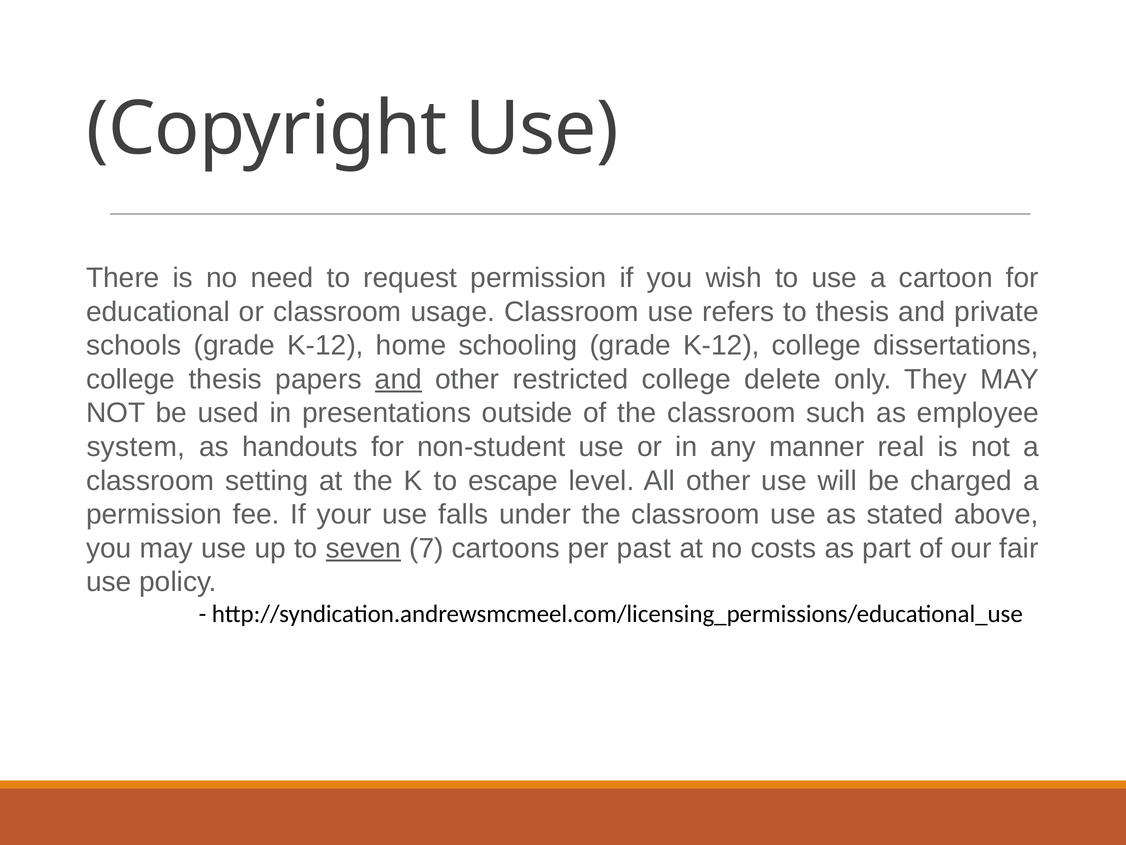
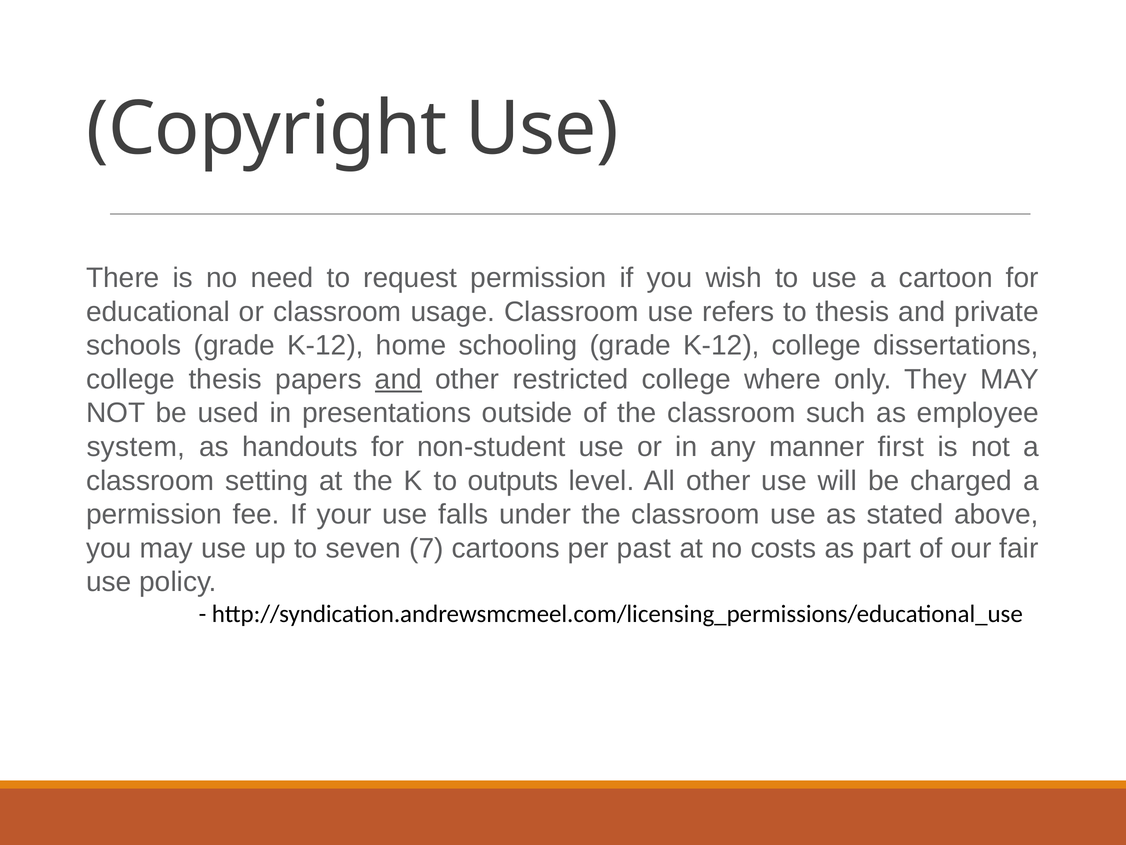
delete: delete -> where
real: real -> first
escape: escape -> outputs
seven underline: present -> none
